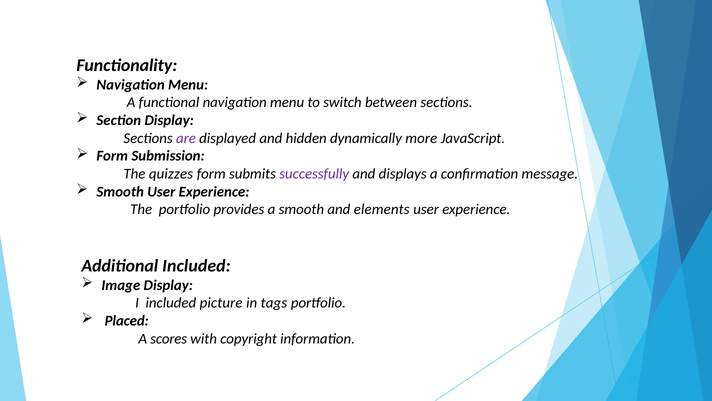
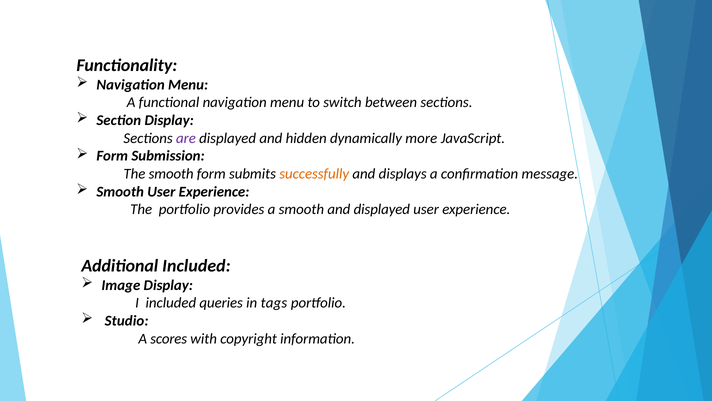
The quizzes: quizzes -> smooth
successfully colour: purple -> orange
and elements: elements -> displayed
picture: picture -> queries
Placed: Placed -> Studio
